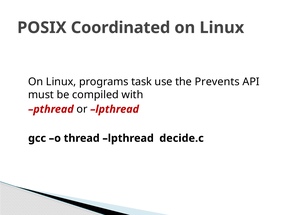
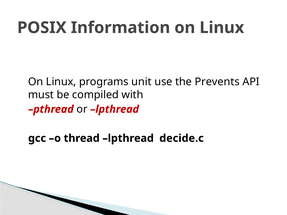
Coordinated: Coordinated -> Information
task: task -> unit
